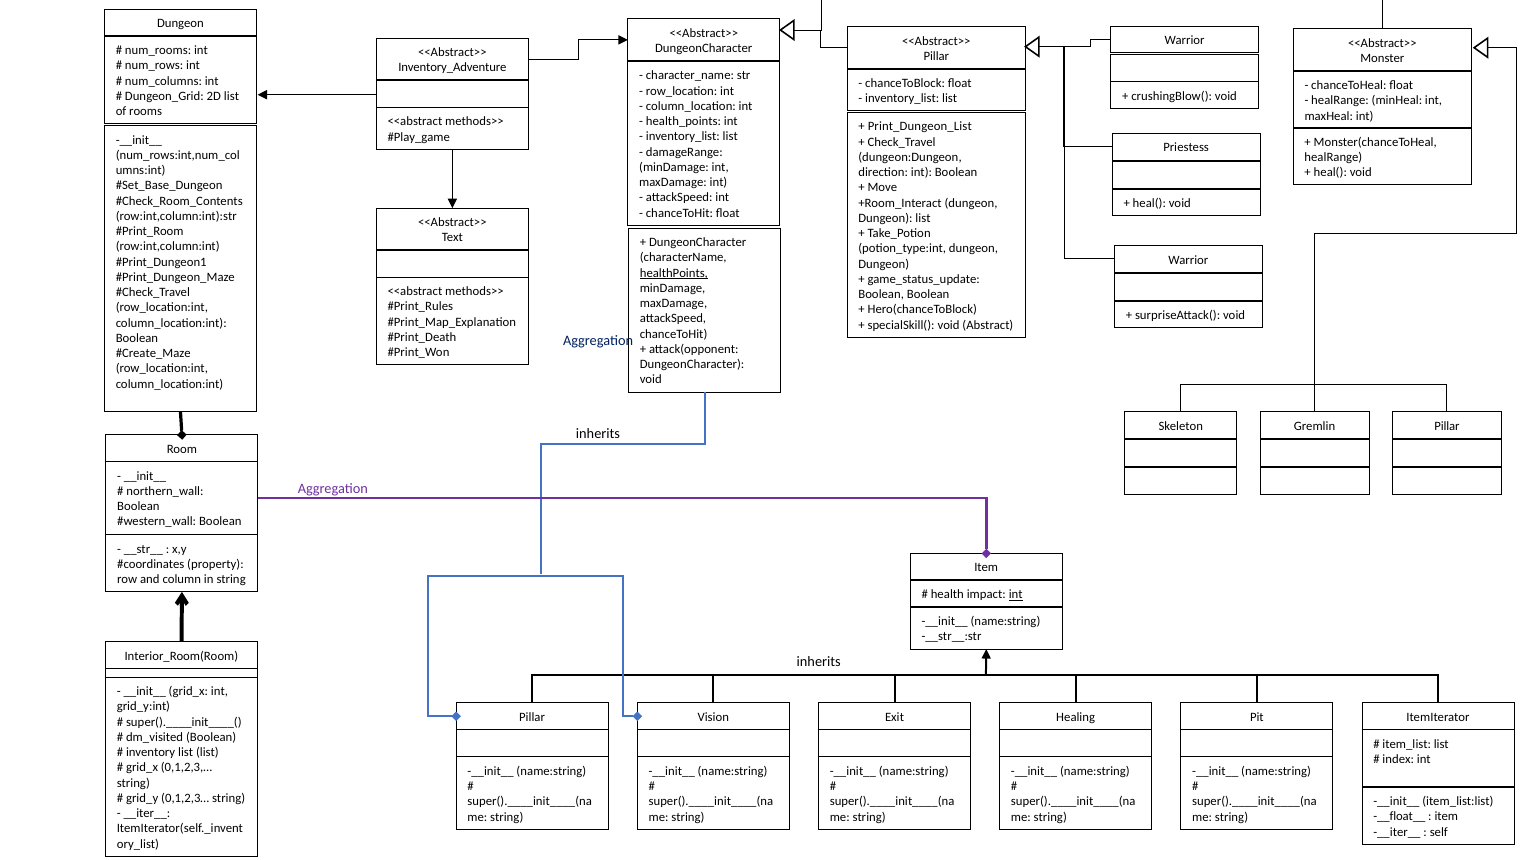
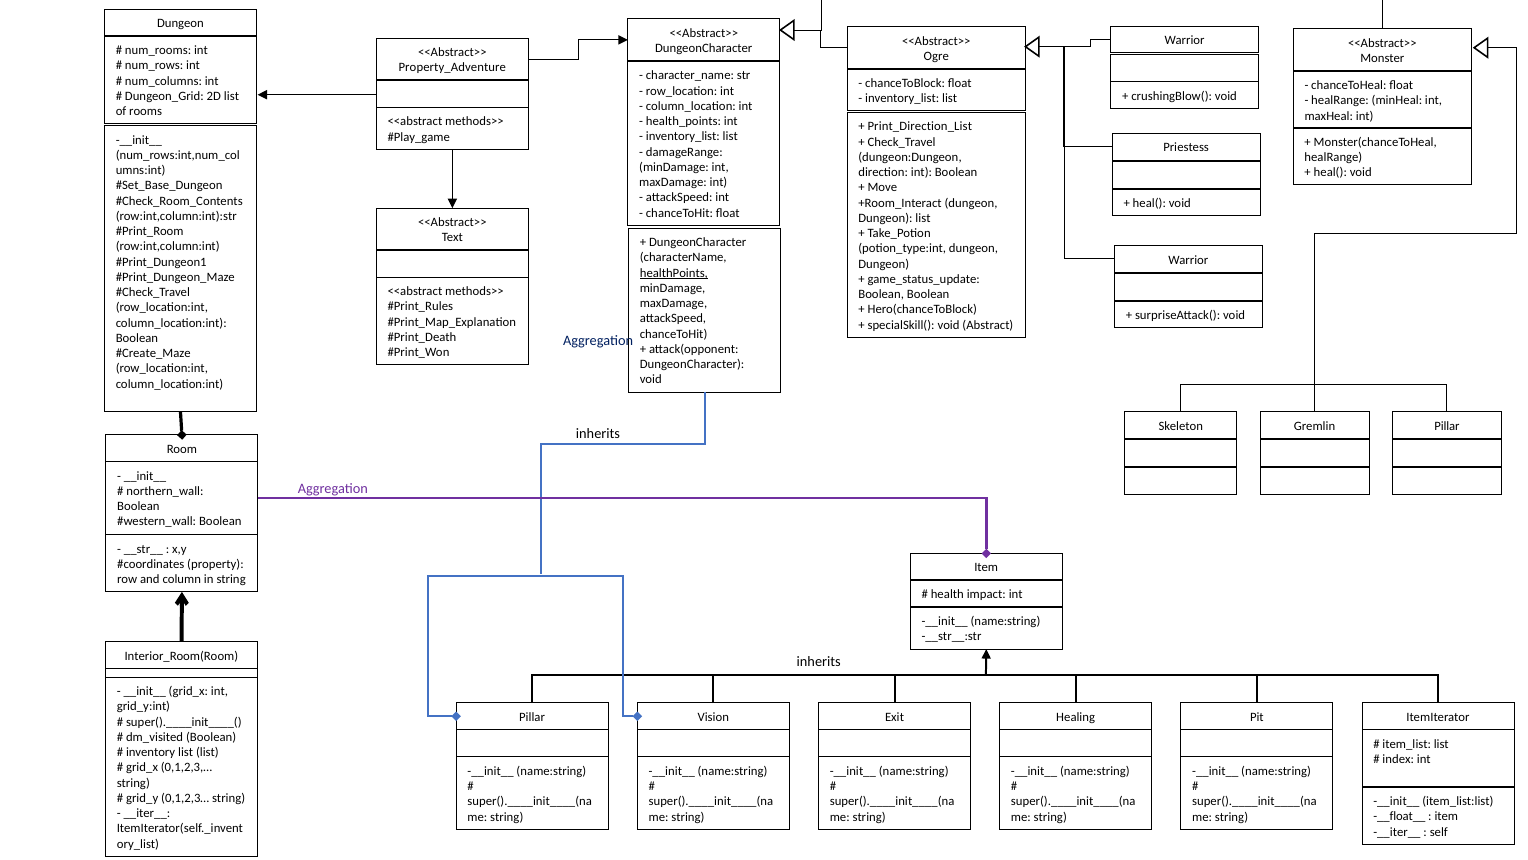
Pillar at (936, 56): Pillar -> Ogre
Inventory_Adventure: Inventory_Adventure -> Property_Adventure
Print_Dungeon_List: Print_Dungeon_List -> Print_Direction_List
int at (1016, 594) underline: present -> none
